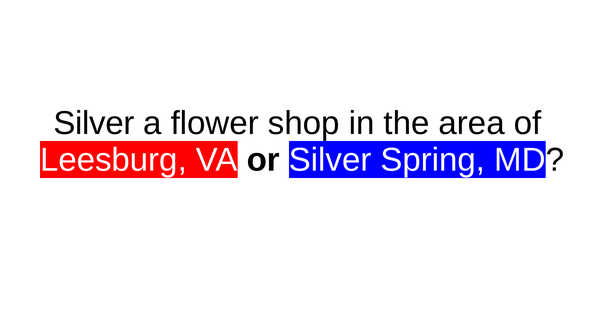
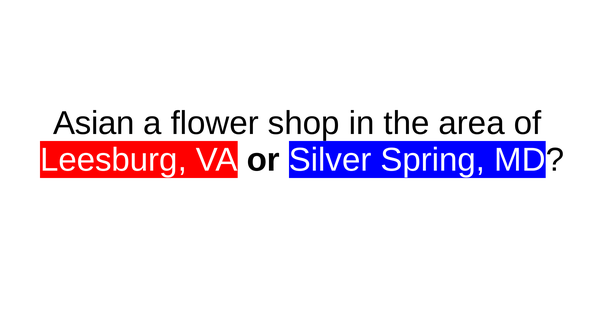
Silver at (94, 123): Silver -> Asian
